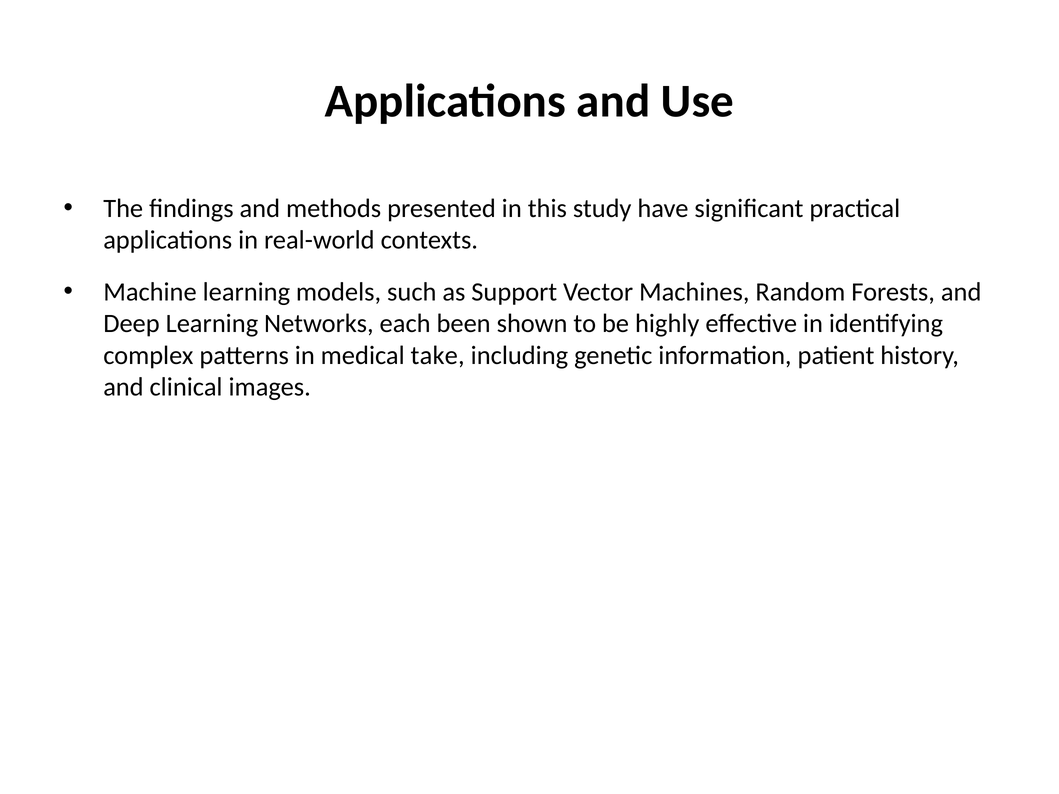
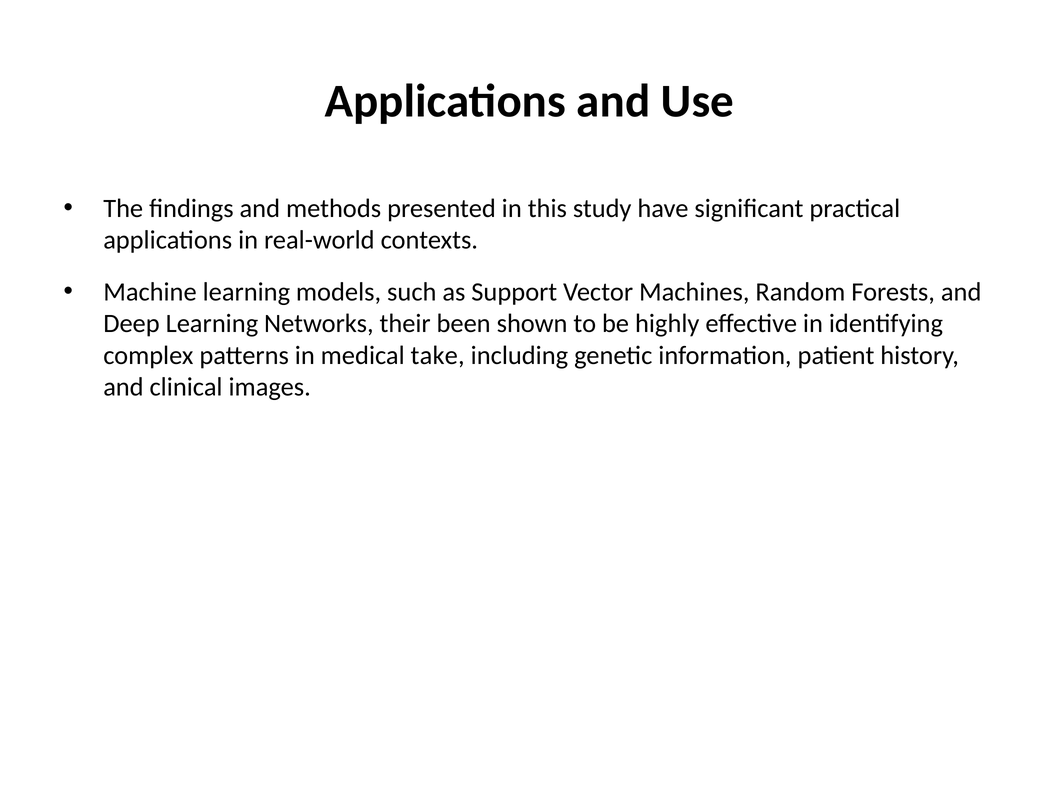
each: each -> their
